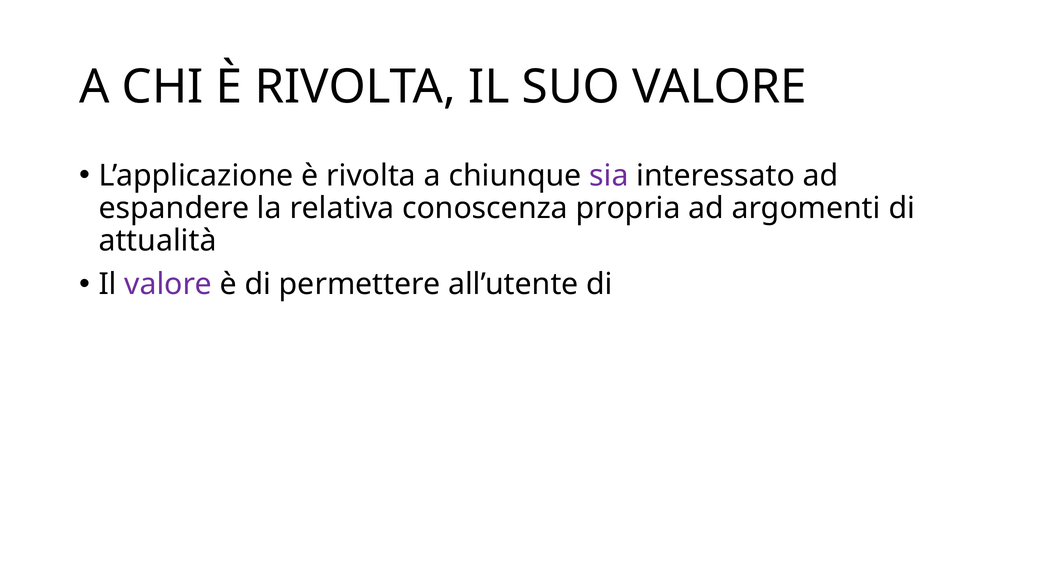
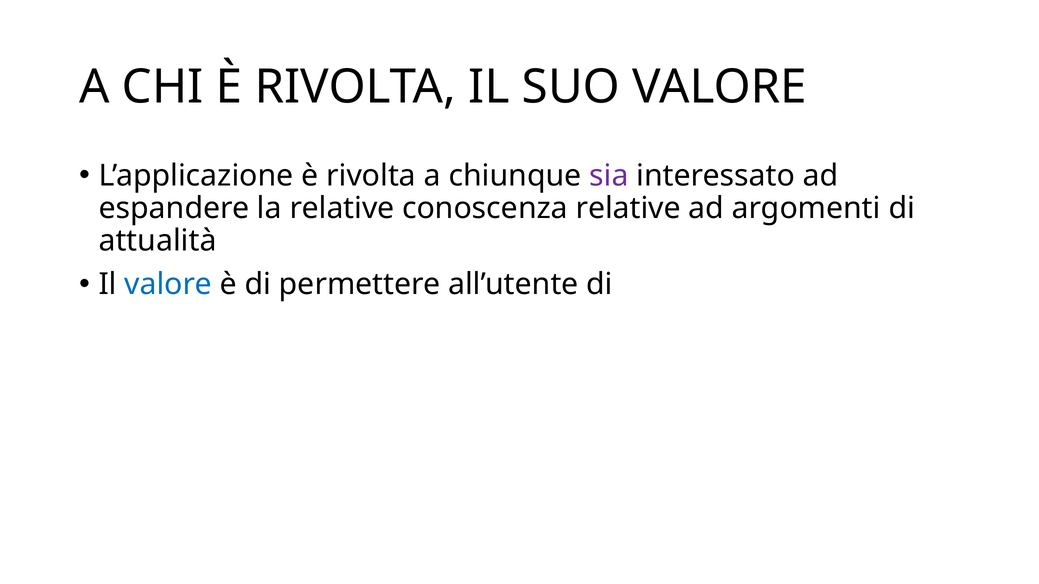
la relativa: relativa -> relative
conoscenza propria: propria -> relative
valore at (168, 285) colour: purple -> blue
